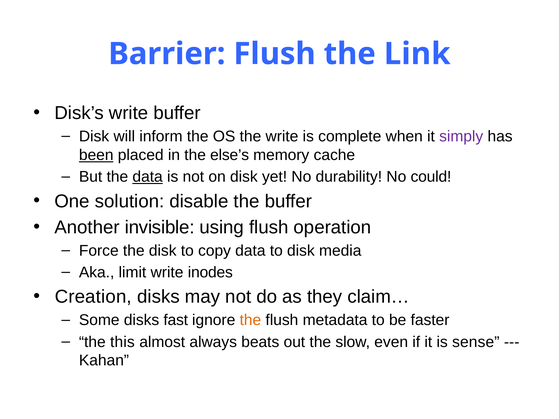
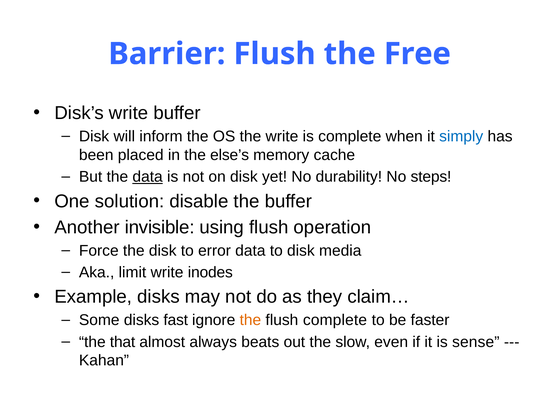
Link: Link -> Free
simply colour: purple -> blue
been underline: present -> none
could: could -> steps
copy: copy -> error
Creation: Creation -> Example
flush metadata: metadata -> complete
this: this -> that
